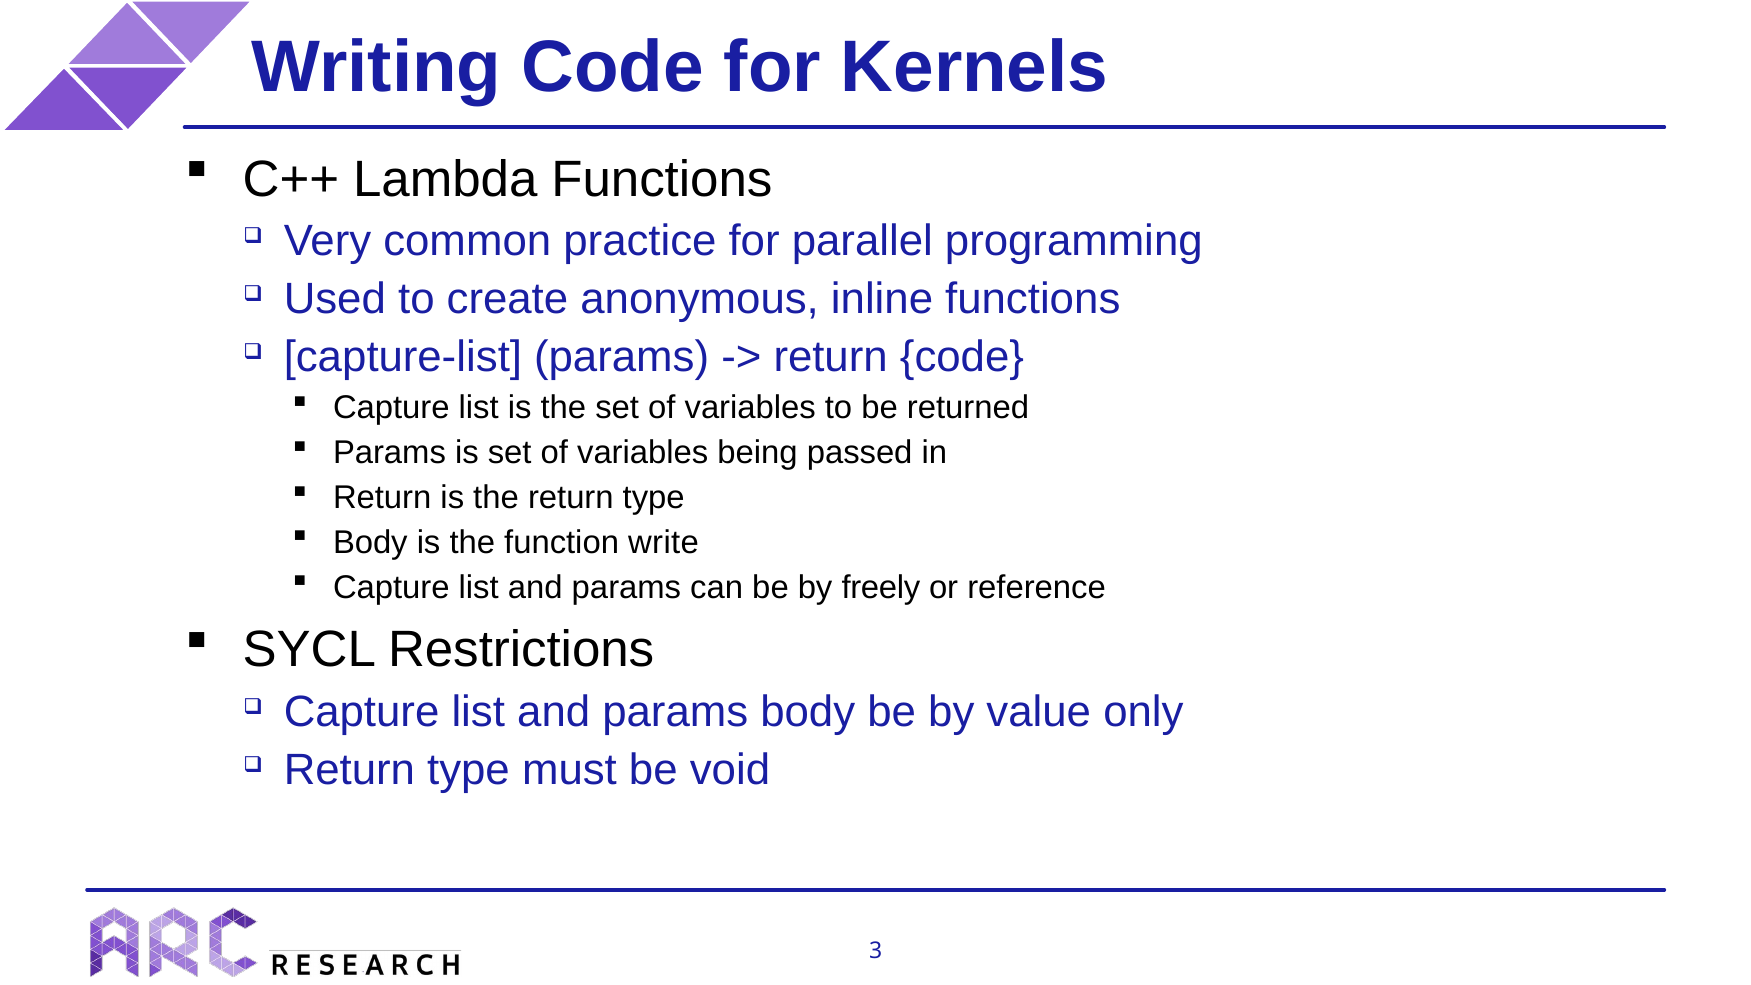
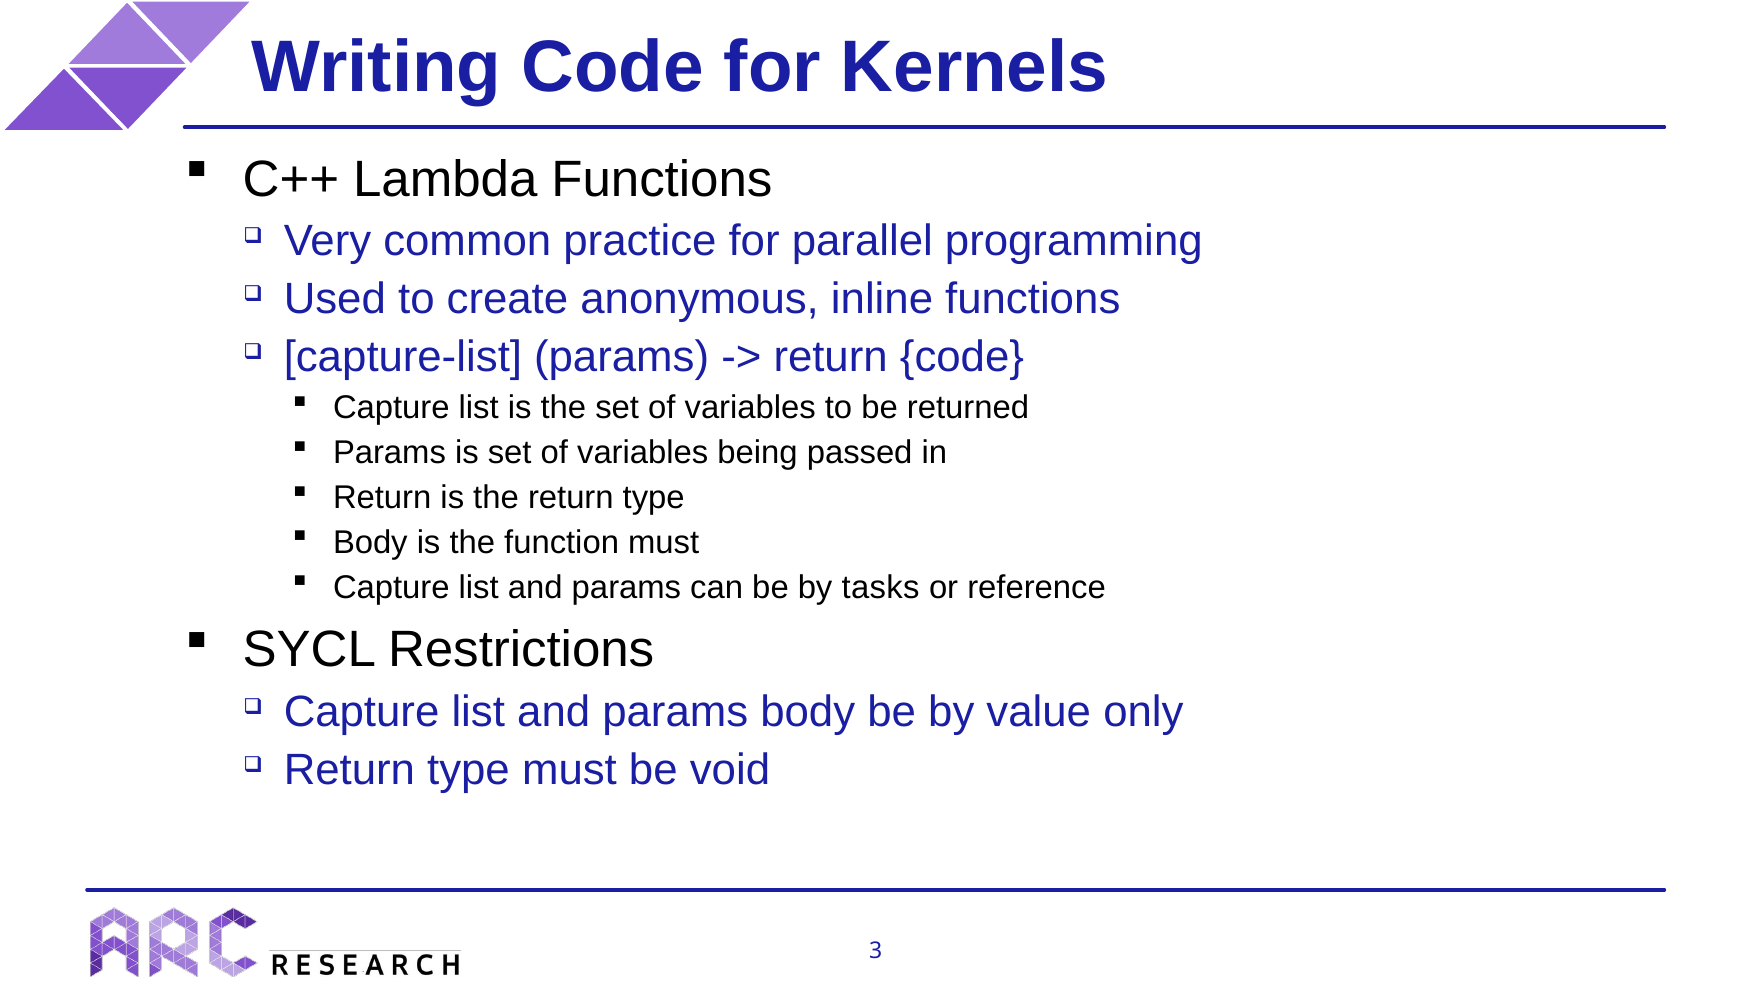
function write: write -> must
freely: freely -> tasks
